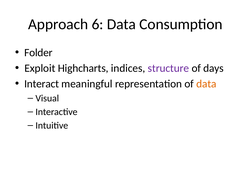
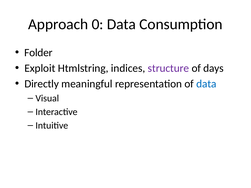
6: 6 -> 0
Highcharts: Highcharts -> Htmlstring
Interact: Interact -> Directly
data at (206, 84) colour: orange -> blue
